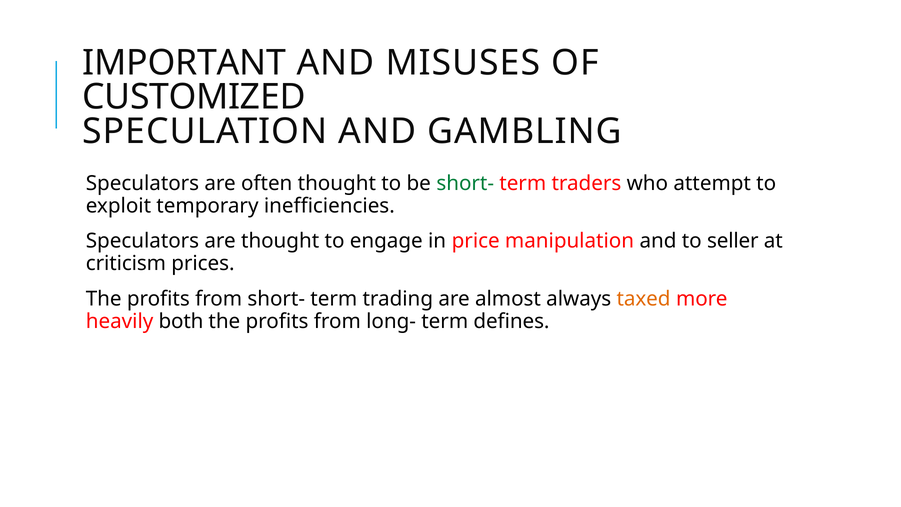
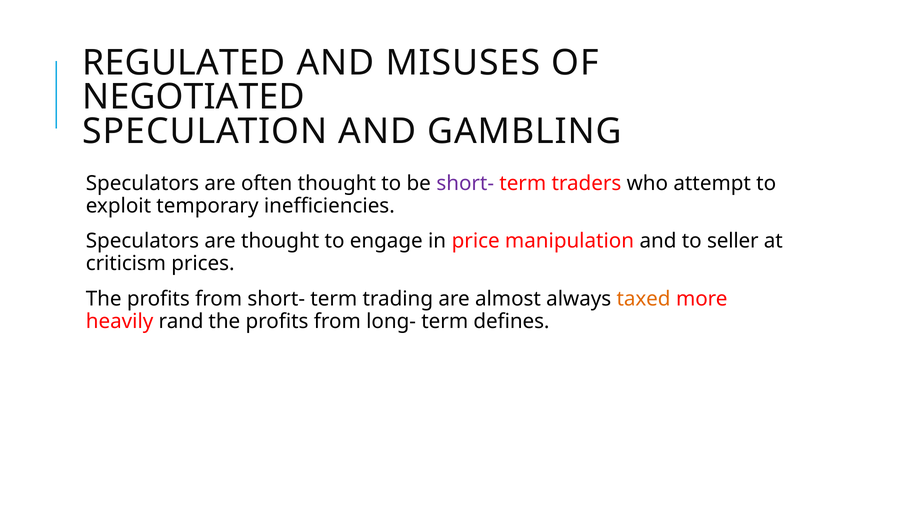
IMPORTANT: IMPORTANT -> REGULATED
CUSTOMIZED: CUSTOMIZED -> NEGOTIATED
short- at (465, 183) colour: green -> purple
both: both -> rand
